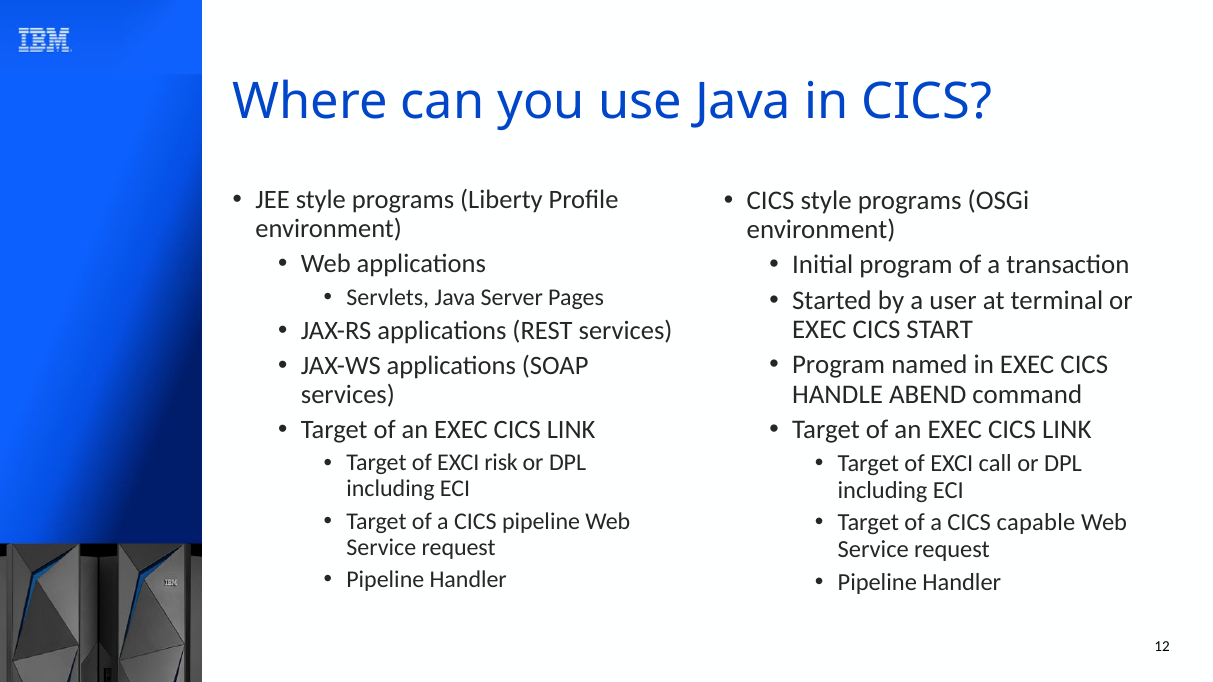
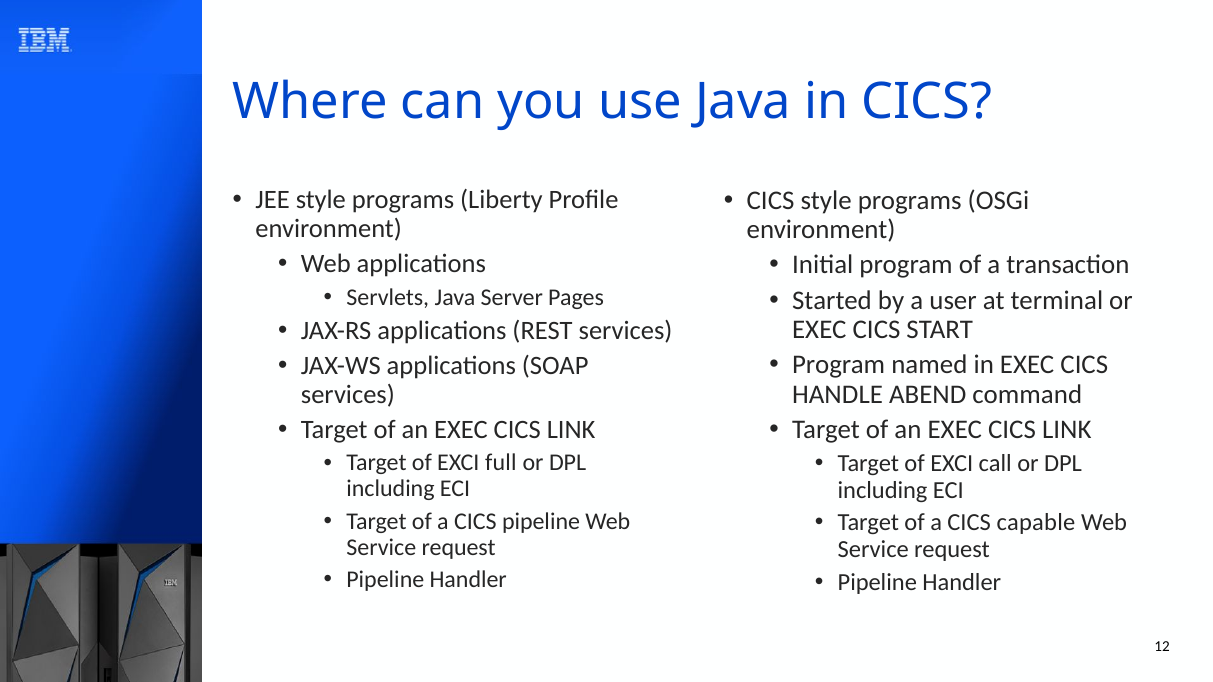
risk: risk -> full
